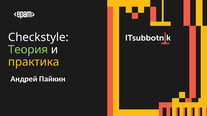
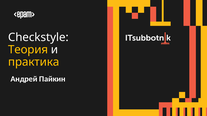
Теория colour: light green -> yellow
